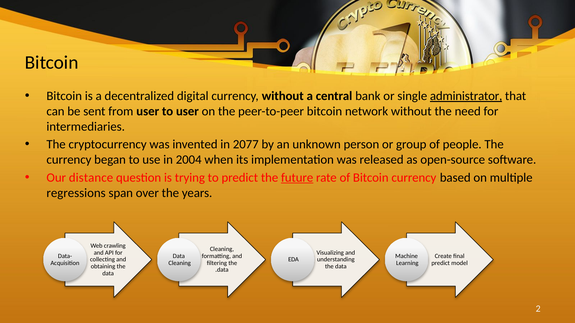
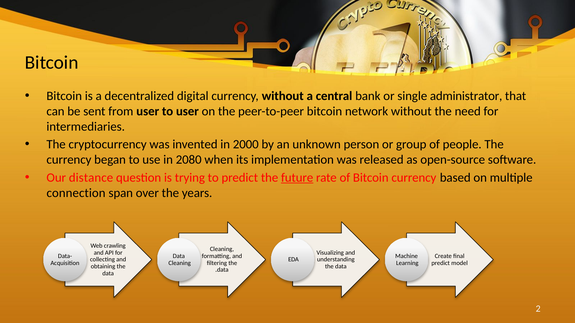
administrator underline: present -> none
2077: 2077 -> 2000
2004: 2004 -> 2080
regressions: regressions -> connection
